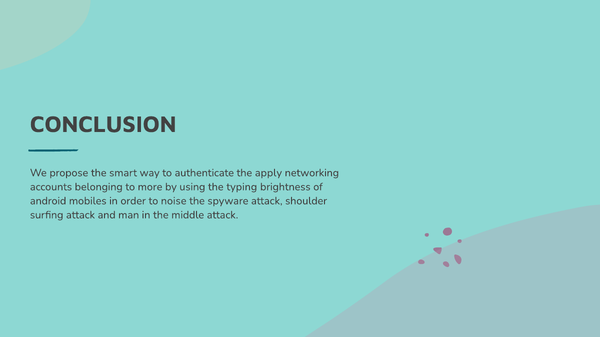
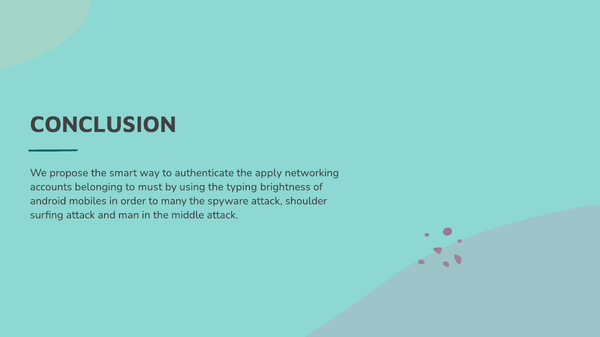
more: more -> must
noise: noise -> many
